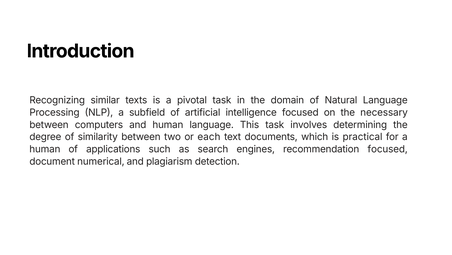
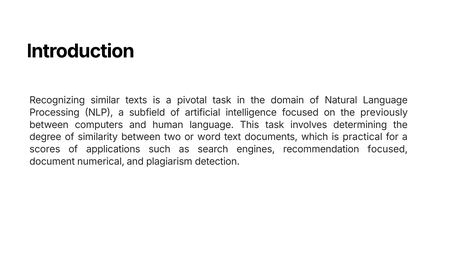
necessary: necessary -> previously
each: each -> word
human at (45, 149): human -> scores
